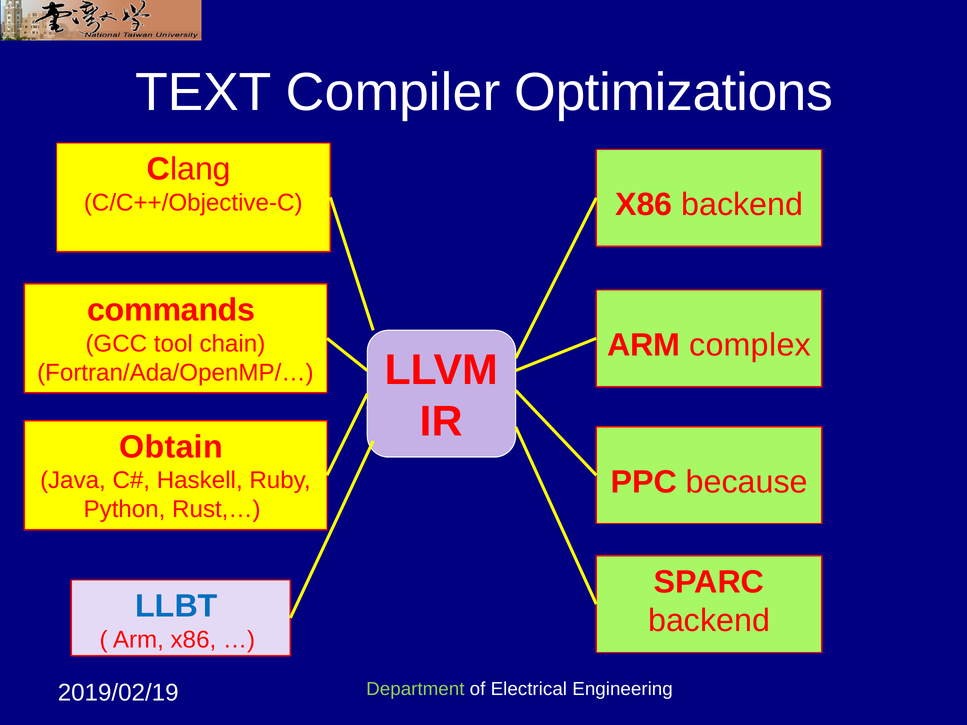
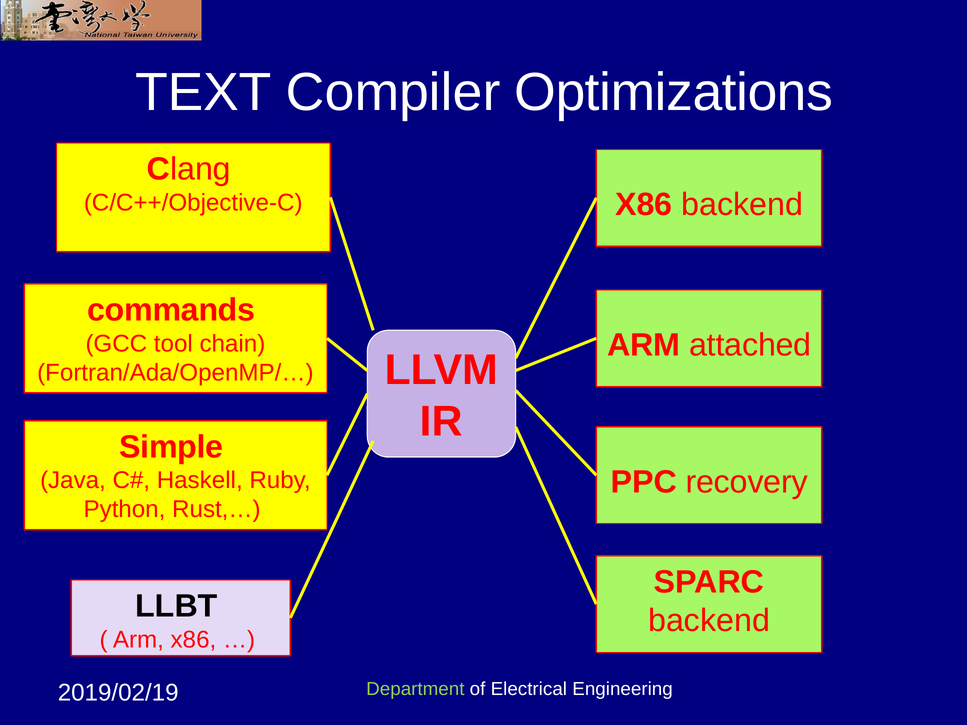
complex: complex -> attached
Obtain: Obtain -> Simple
because: because -> recovery
LLBT colour: blue -> black
